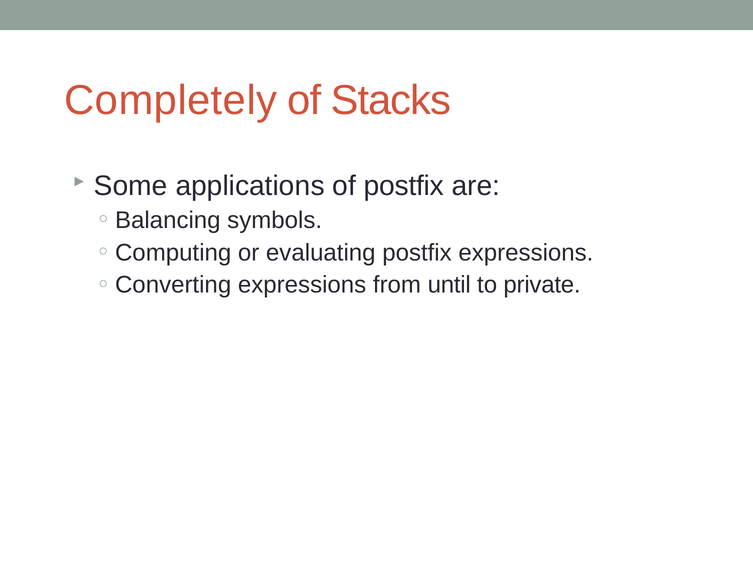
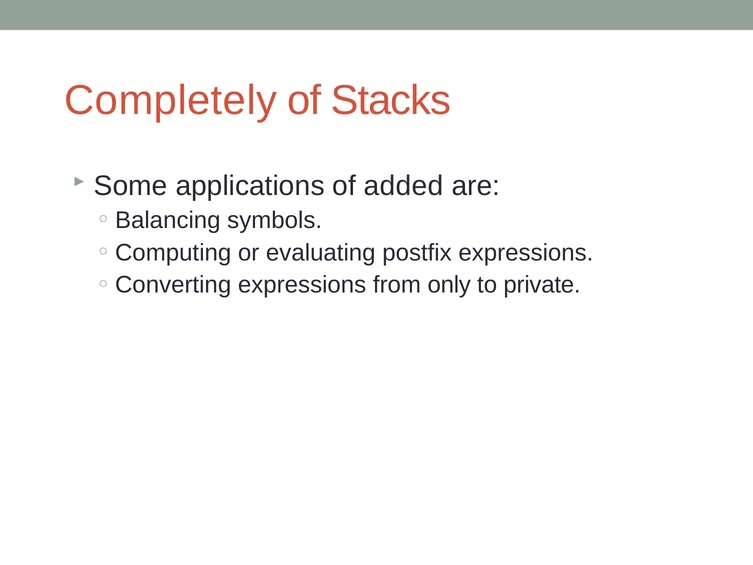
of postfix: postfix -> added
until: until -> only
